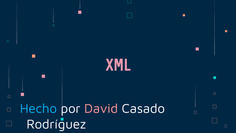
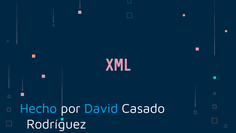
David colour: pink -> light blue
